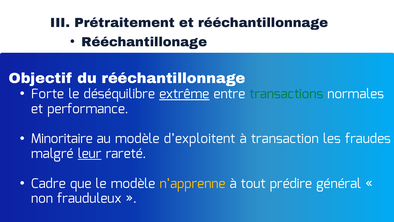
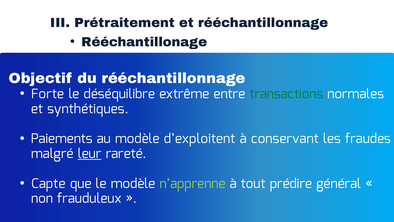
extrême underline: present -> none
performance: performance -> synthétiques
Minoritaire: Minoritaire -> Paiements
transaction: transaction -> conservant
Cadre: Cadre -> Capte
n’apprenne colour: yellow -> light green
